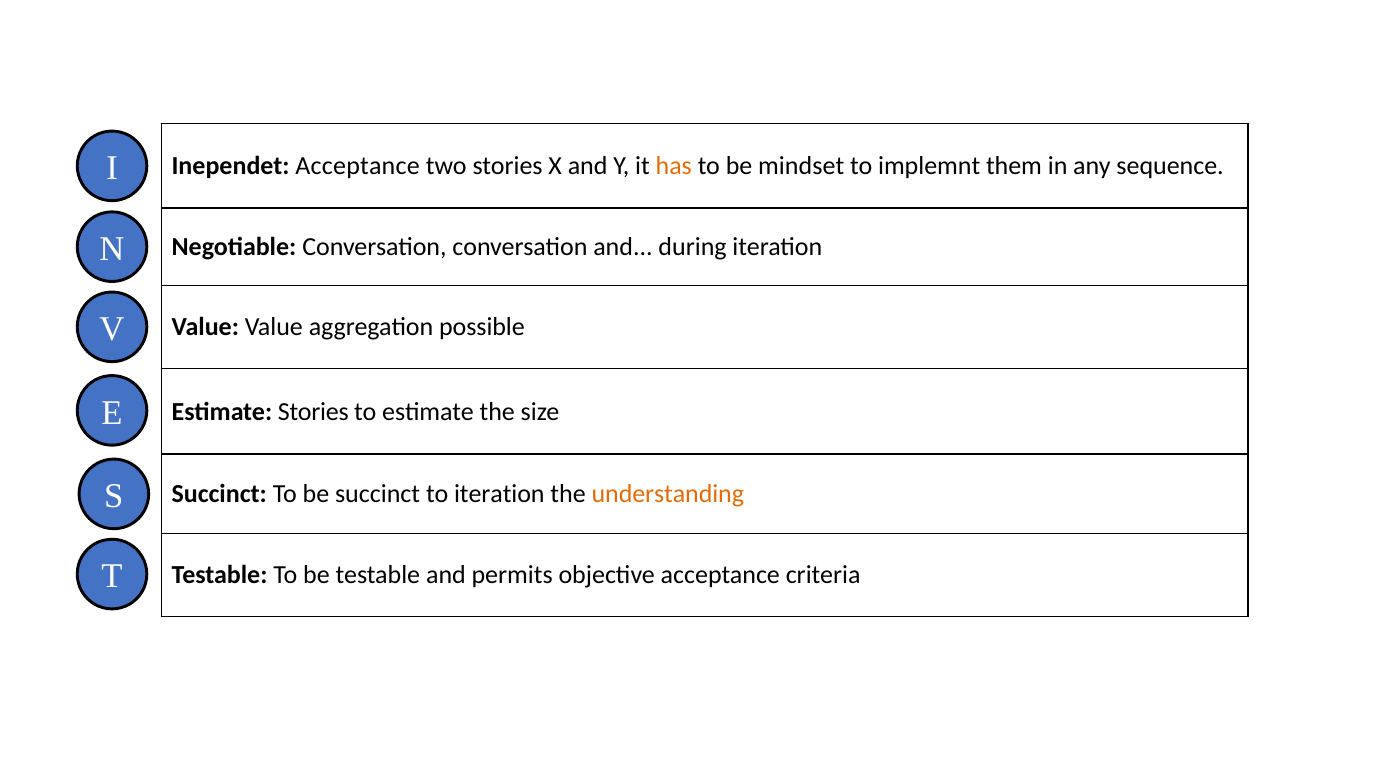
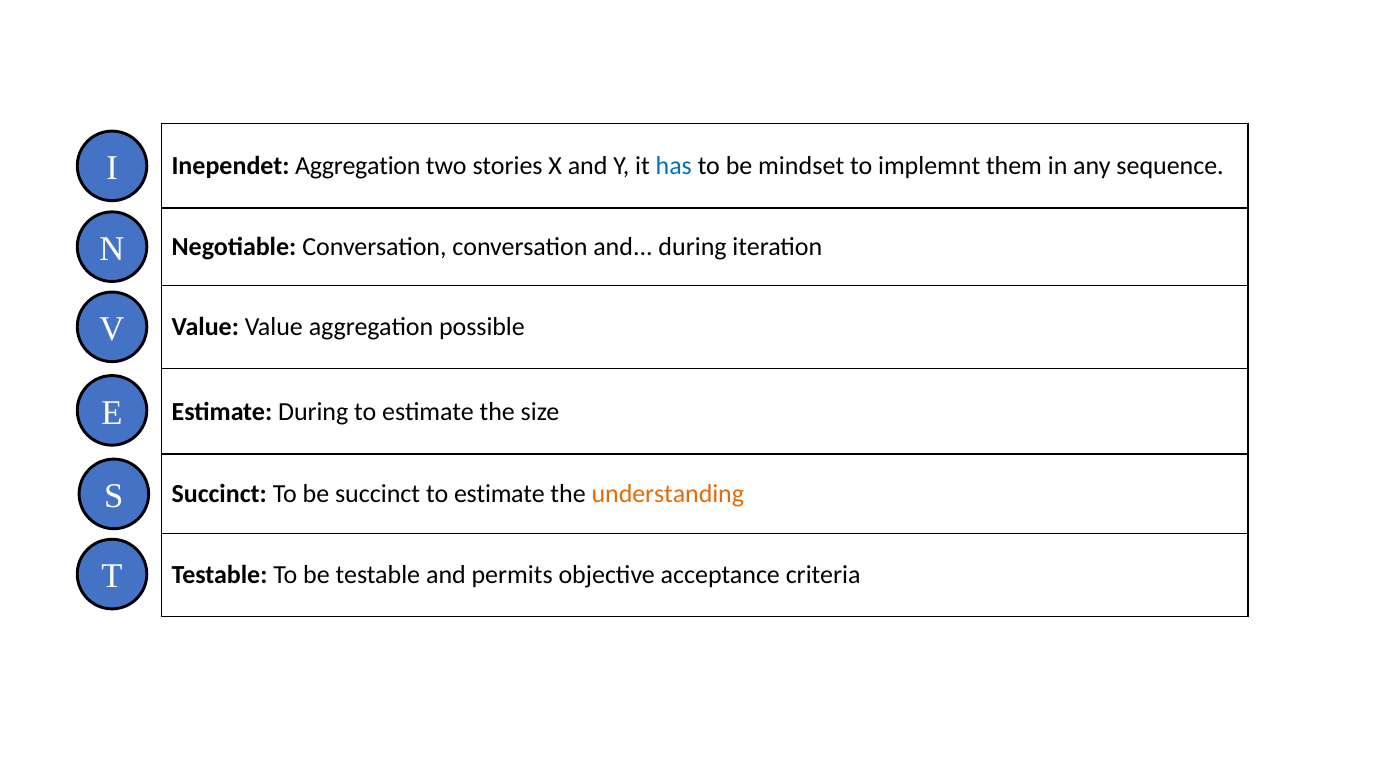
Inependet Acceptance: Acceptance -> Aggregation
has colour: orange -> blue
Estimate Stories: Stories -> During
succinct to iteration: iteration -> estimate
